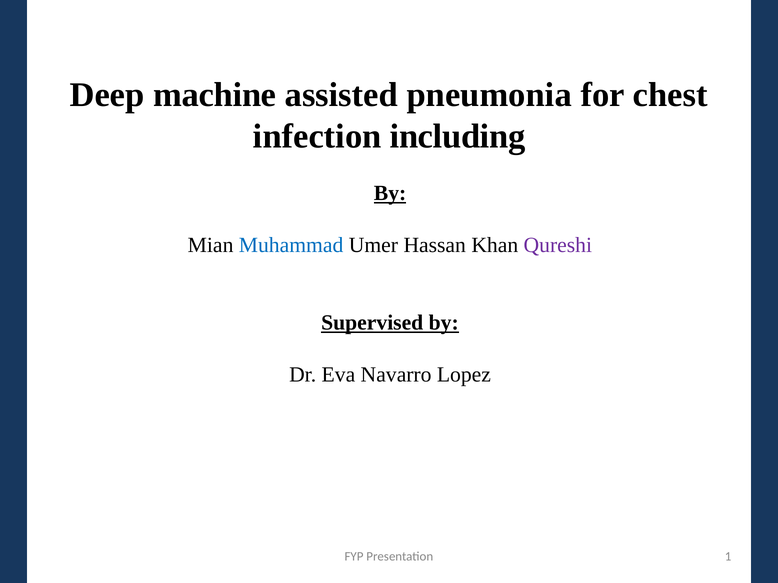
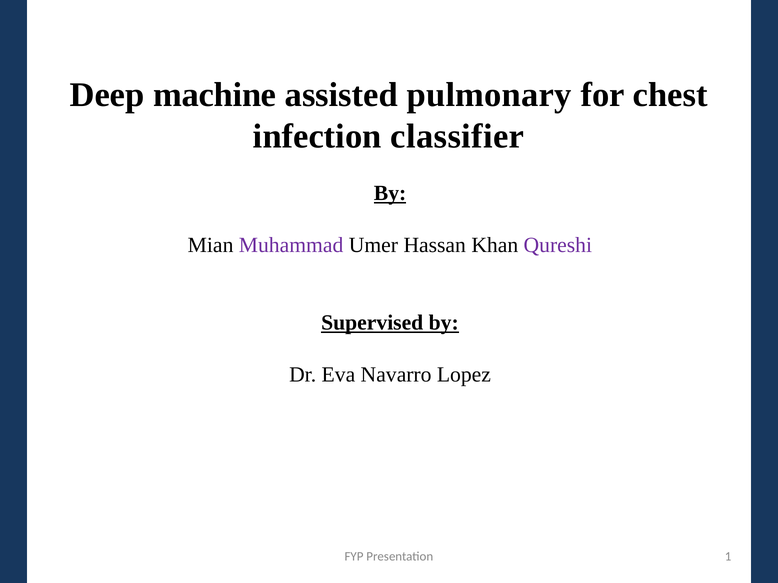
pneumonia: pneumonia -> pulmonary
including: including -> classifier
Muhammad colour: blue -> purple
